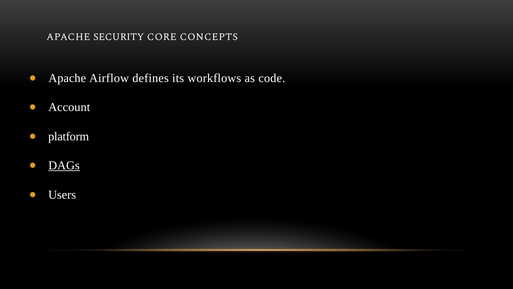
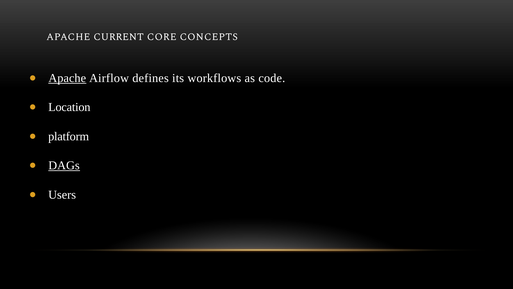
SECURITY: SECURITY -> CURRENT
Apache at (67, 78) underline: none -> present
Account: Account -> Location
